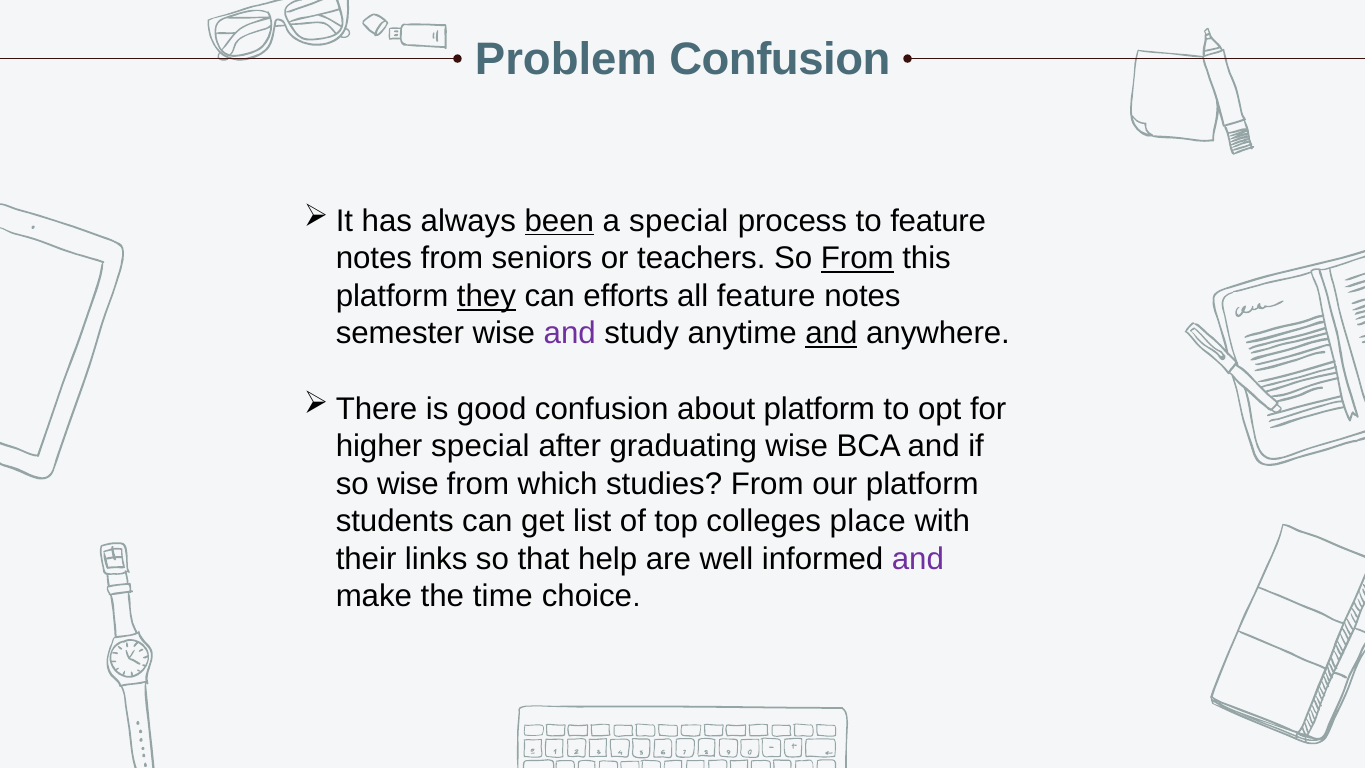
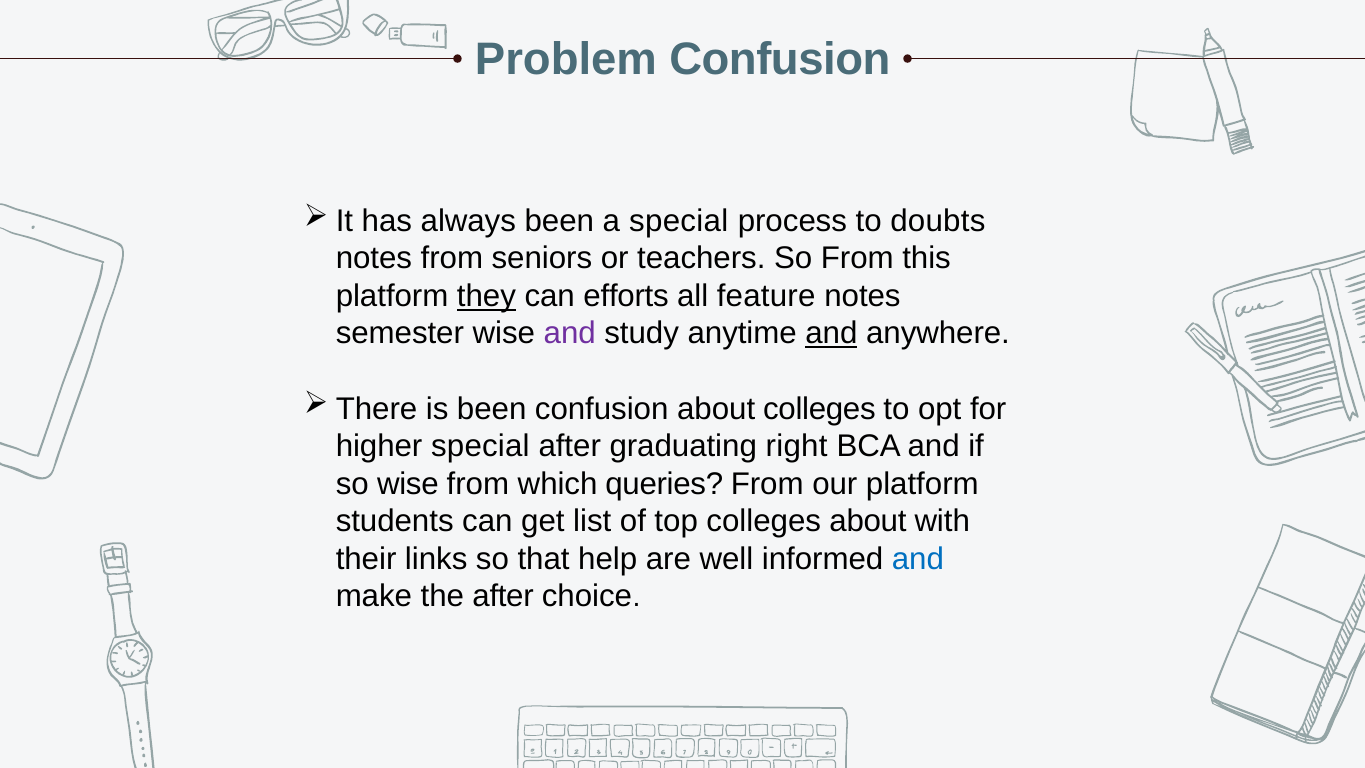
been at (559, 221) underline: present -> none
to feature: feature -> doubts
From at (857, 259) underline: present -> none
is good: good -> been
about platform: platform -> colleges
graduating wise: wise -> right
studies: studies -> queries
colleges place: place -> about
and at (918, 559) colour: purple -> blue
the time: time -> after
